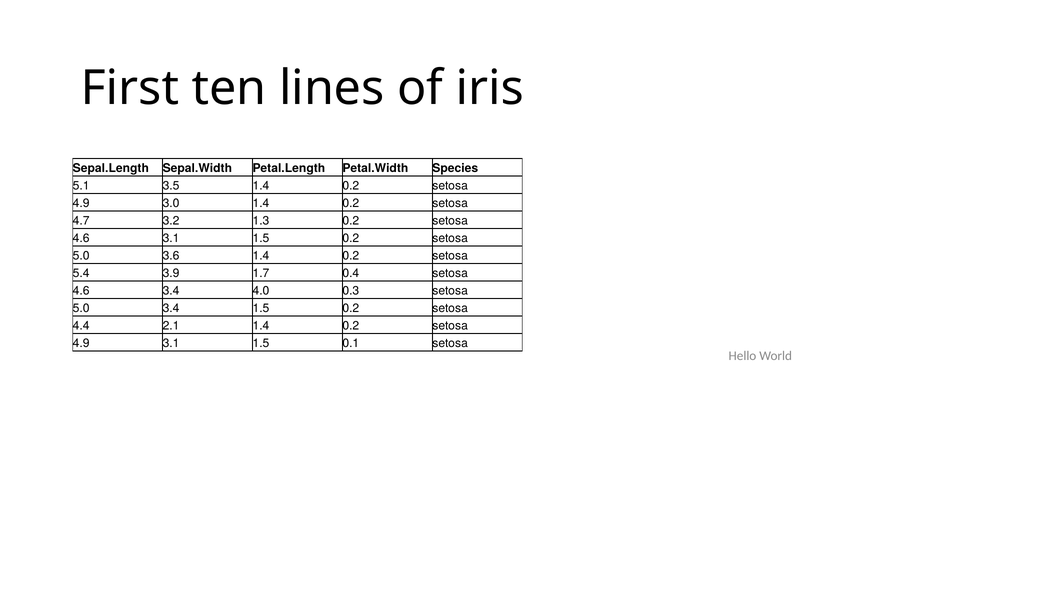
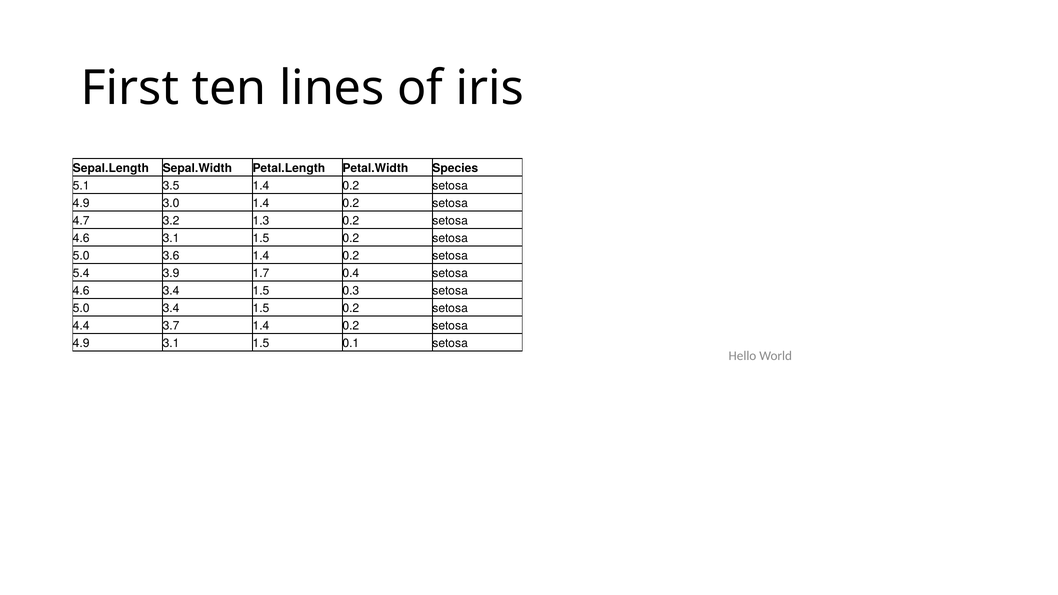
4.6 3.4 4.0: 4.0 -> 1.5
2.1: 2.1 -> 3.7
